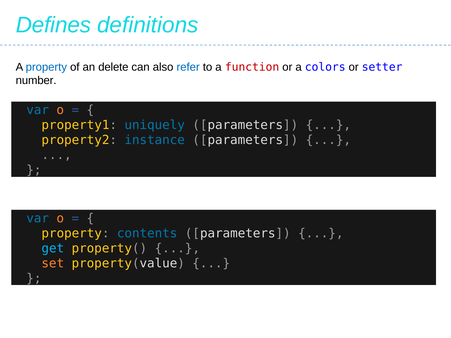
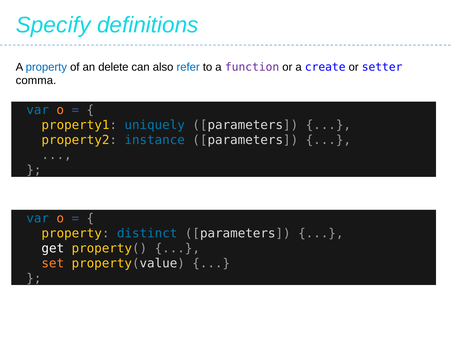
Defines: Defines -> Specify
function colour: red -> purple
colors: colors -> create
number: number -> comma
contents: contents -> distinct
get colour: light blue -> white
